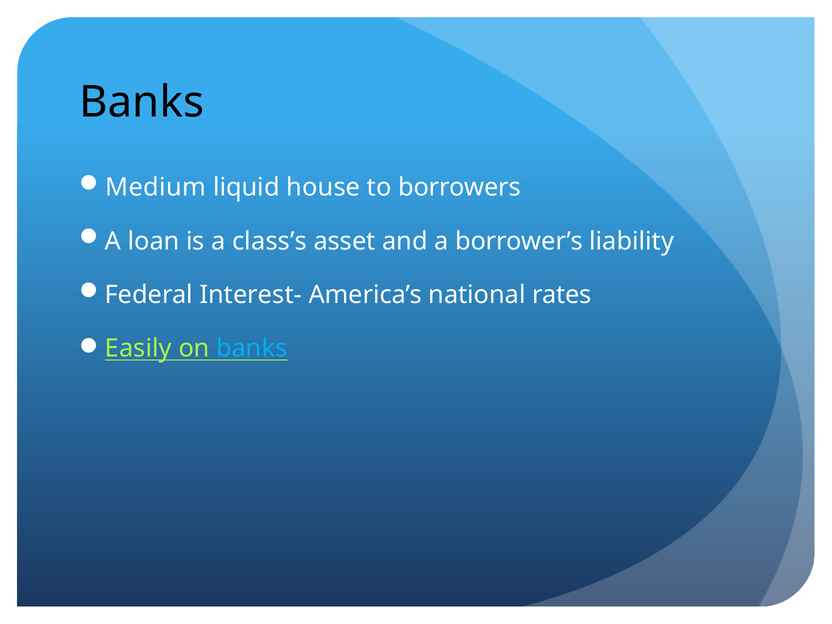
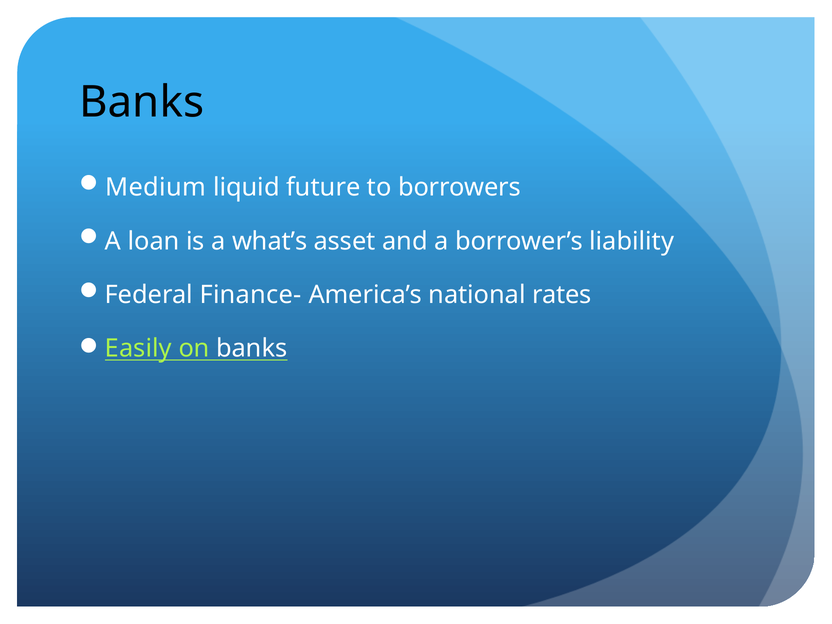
house: house -> future
class’s: class’s -> what’s
Interest-: Interest- -> Finance-
banks at (252, 348) colour: light blue -> white
